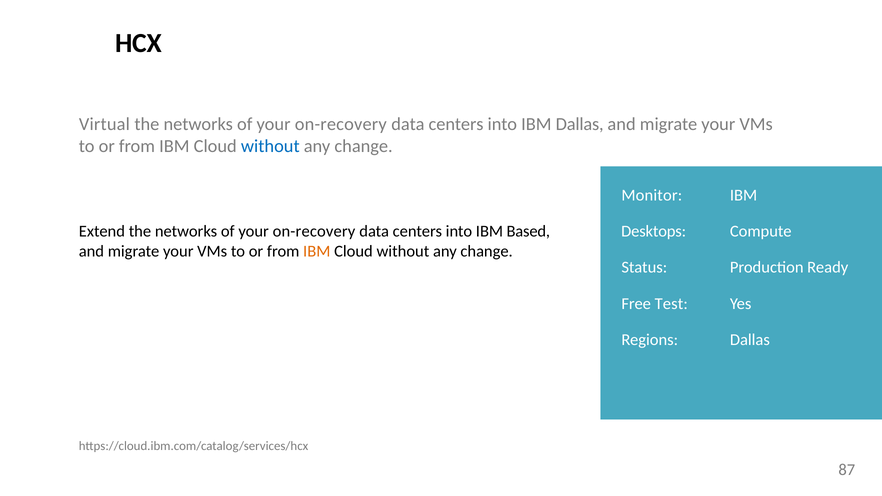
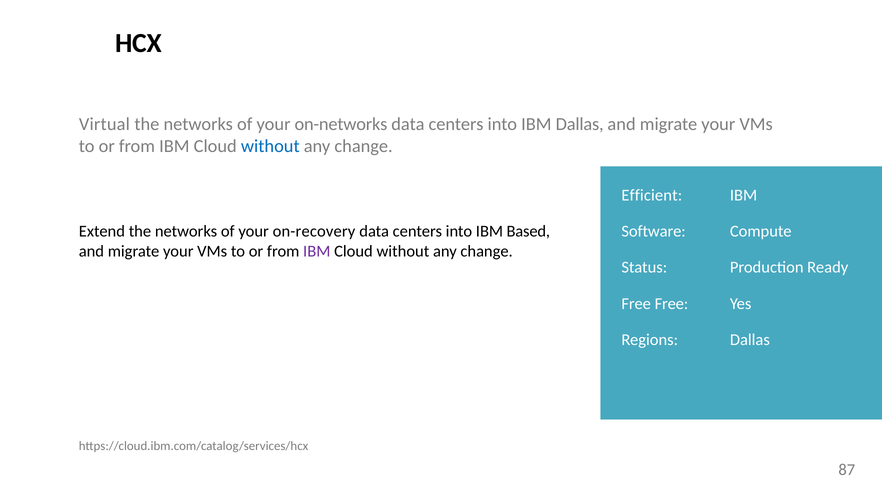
on-recovery at (341, 124): on-recovery -> on-networks
Monitor: Monitor -> Efficient
Desktops: Desktops -> Software
IBM at (317, 251) colour: orange -> purple
Free Test: Test -> Free
